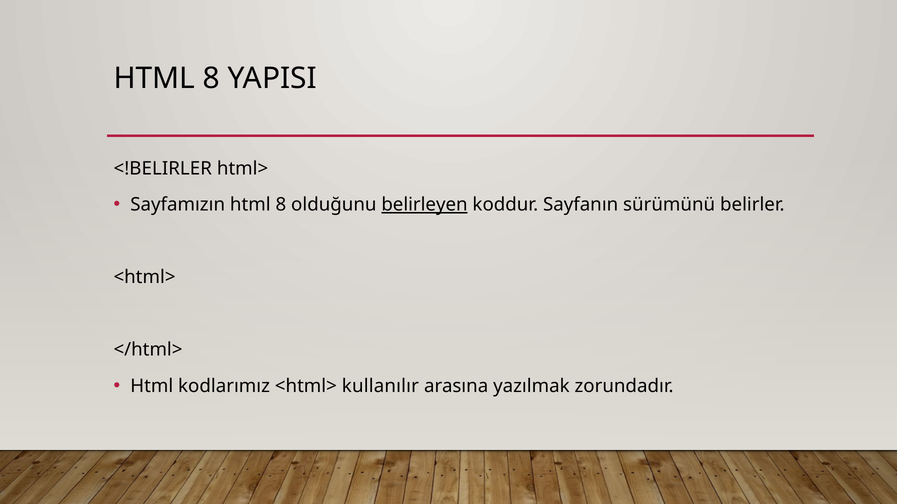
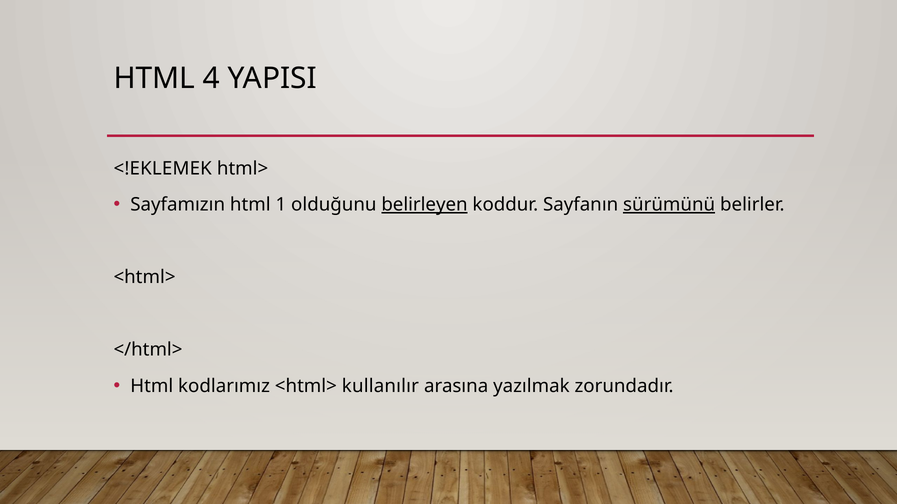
8 at (211, 79): 8 -> 4
<!BELIRLER: <!BELIRLER -> <!EKLEMEK
Sayfamızın html 8: 8 -> 1
sürümünü underline: none -> present
